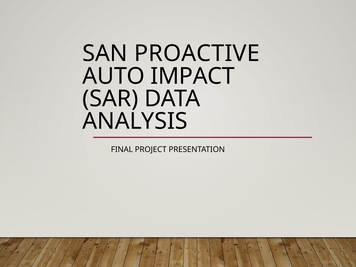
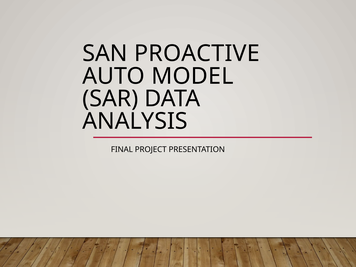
IMPACT: IMPACT -> MODEL
